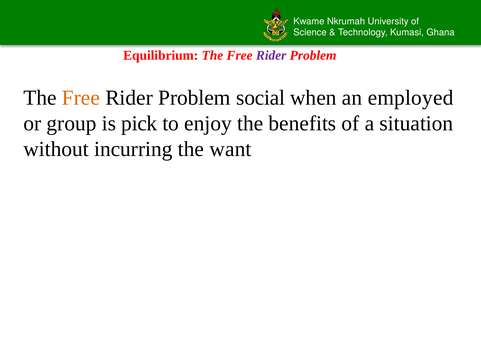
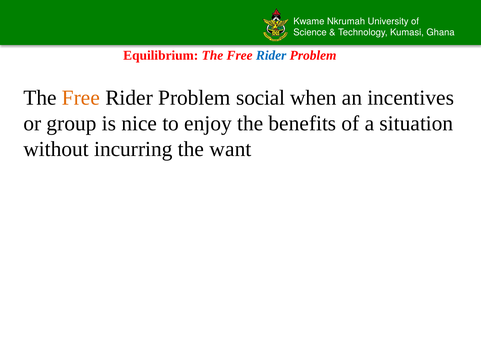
Rider at (271, 55) colour: purple -> blue
employed: employed -> incentives
pick: pick -> nice
